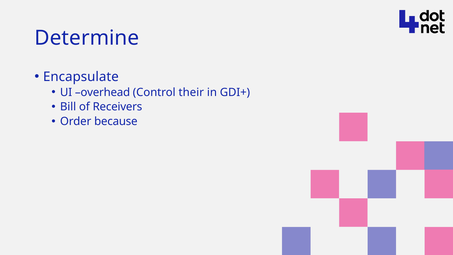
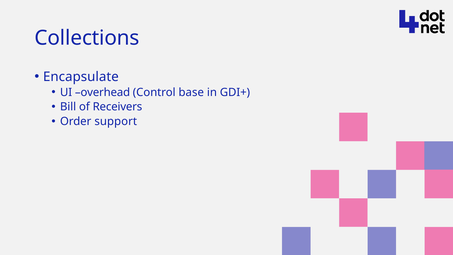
Determine: Determine -> Collections
their: their -> base
because: because -> support
